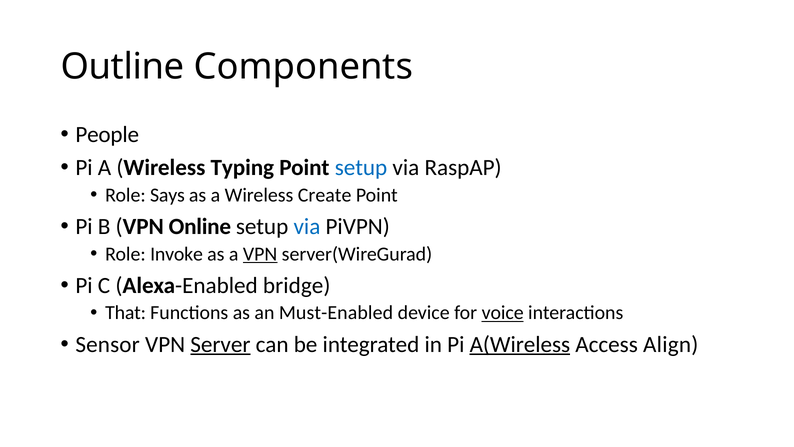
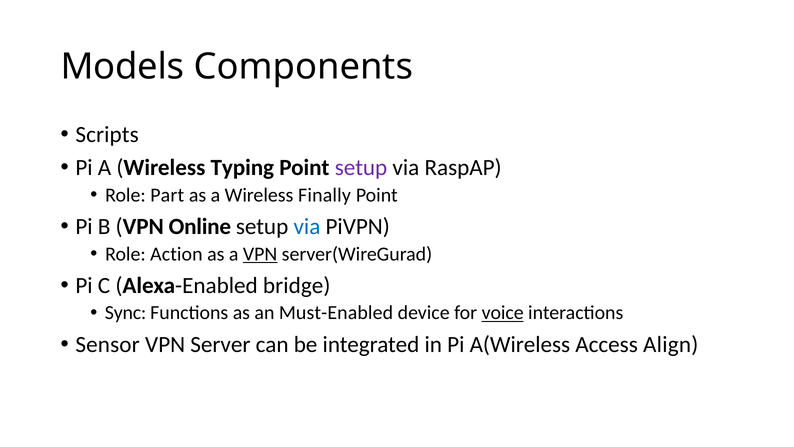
Outline: Outline -> Models
People: People -> Scripts
setup at (361, 168) colour: blue -> purple
Says: Says -> Part
Create: Create -> Finally
Invoke: Invoke -> Action
That: That -> Sync
Server underline: present -> none
A(Wireless underline: present -> none
